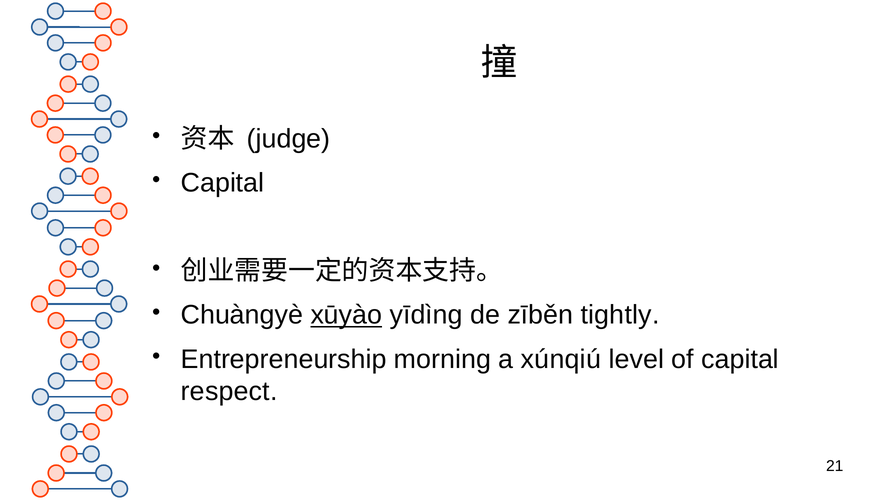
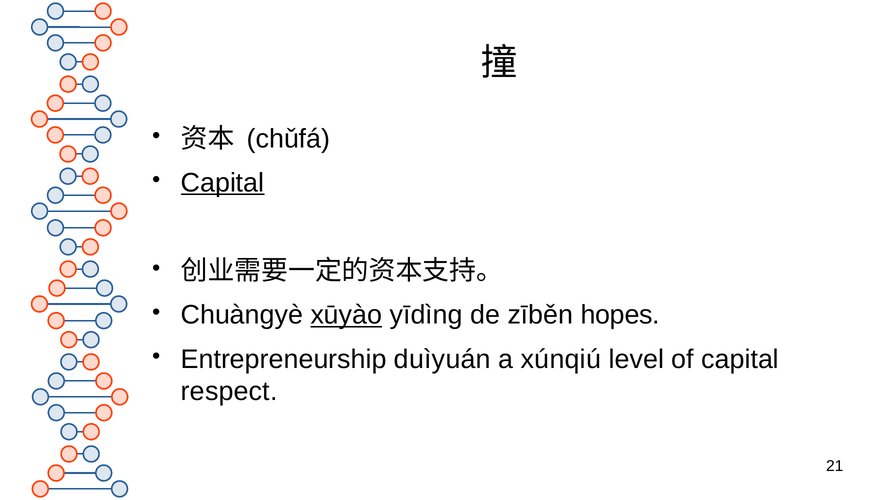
judge: judge -> chǔfá
Capital at (223, 183) underline: none -> present
tightly: tightly -> hopes
morning: morning -> duìyuán
